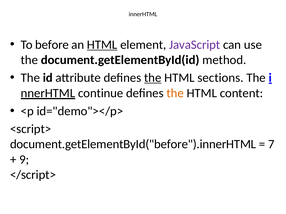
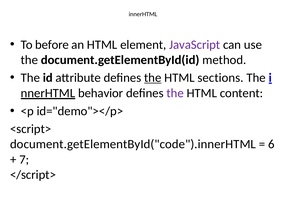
HTML at (102, 45) underline: present -> none
continue: continue -> behavior
the at (175, 93) colour: orange -> purple
document.getElementById("before").innerHTML: document.getElementById("before").innerHTML -> document.getElementById("code").innerHTML
7: 7 -> 6
9: 9 -> 7
